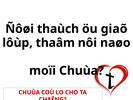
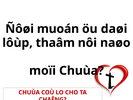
thaùch: thaùch -> muoán
giaõ: giaõ -> daøi
